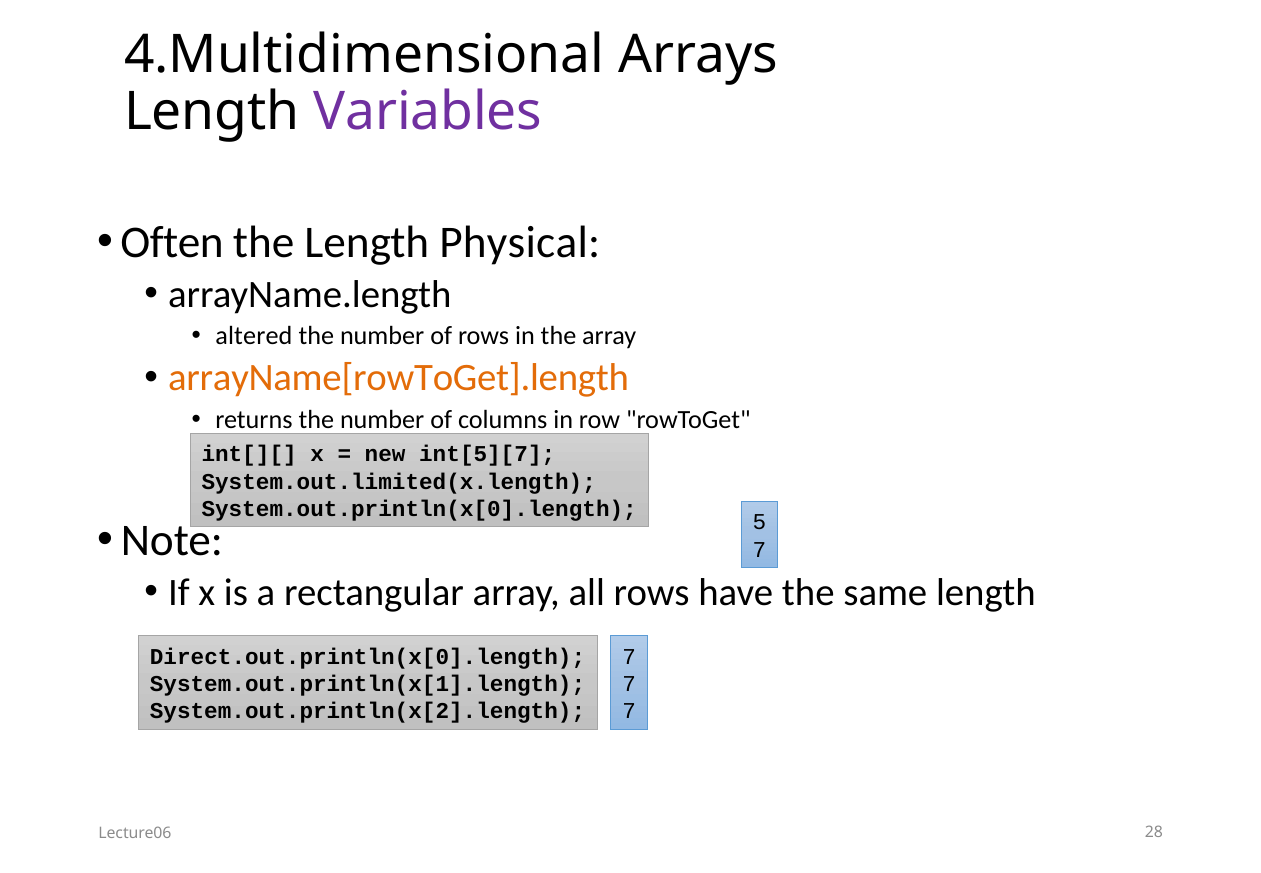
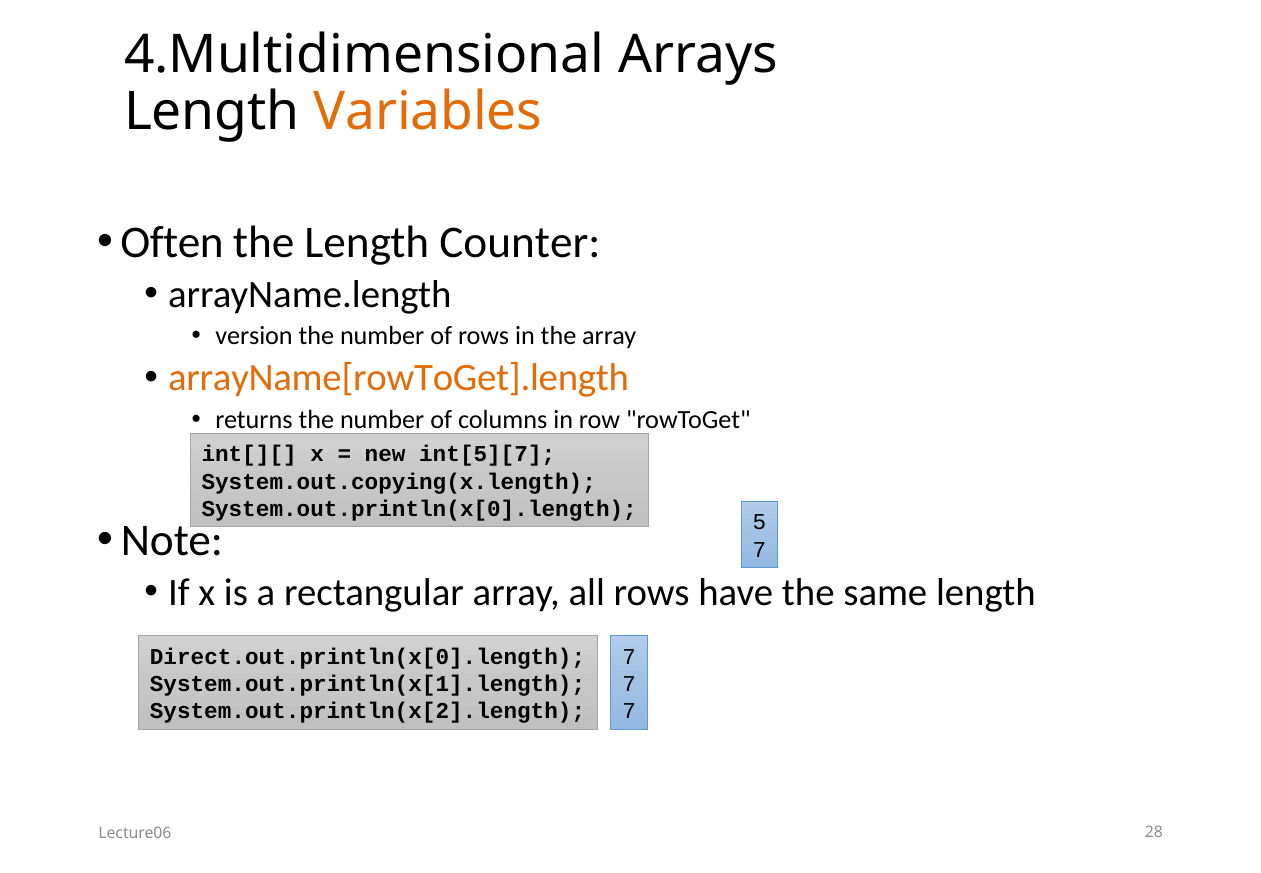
Variables colour: purple -> orange
Physical: Physical -> Counter
altered: altered -> version
System.out.limited(x.length: System.out.limited(x.length -> System.out.copying(x.length
